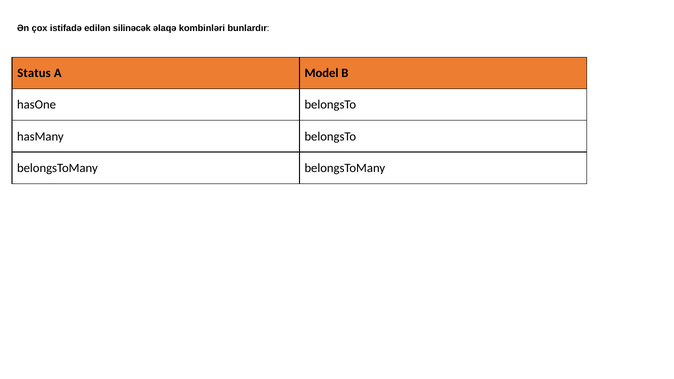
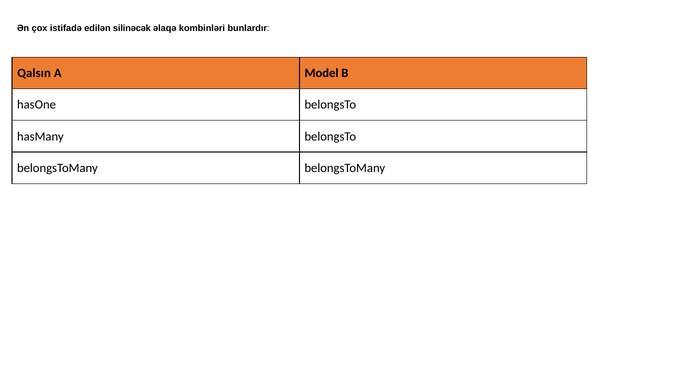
Status: Status -> Qalsın
